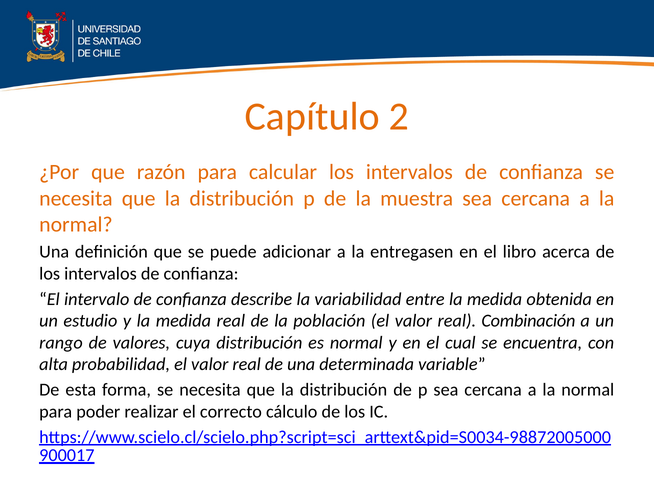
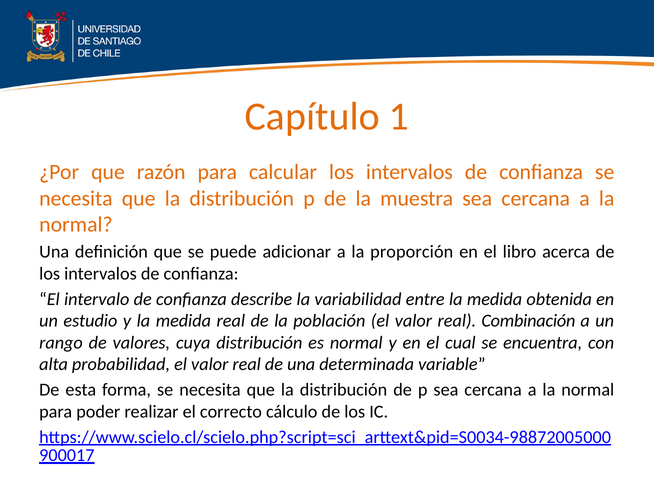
2: 2 -> 1
entregasen: entregasen -> proporción
